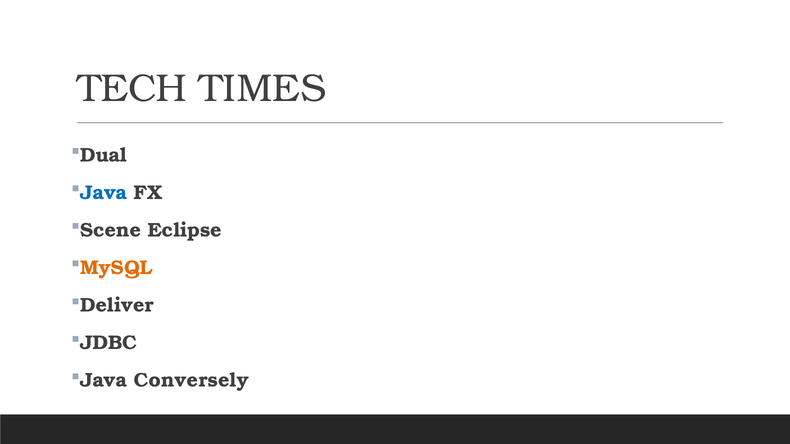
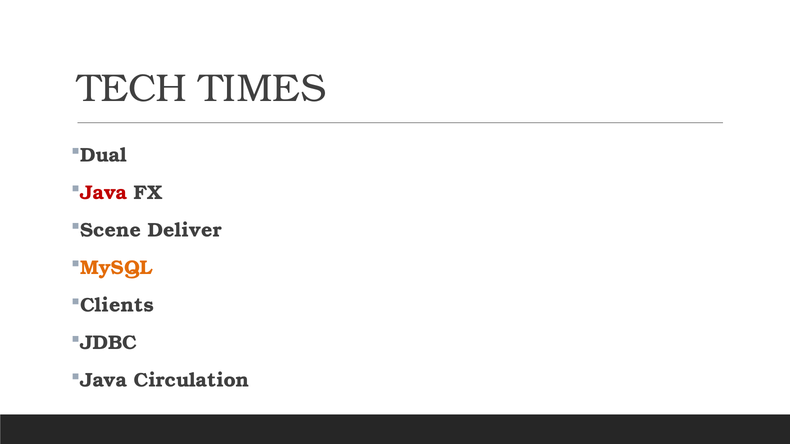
Java at (104, 193) colour: blue -> red
Eclipse: Eclipse -> Deliver
Deliver: Deliver -> Clients
Conversely: Conversely -> Circulation
